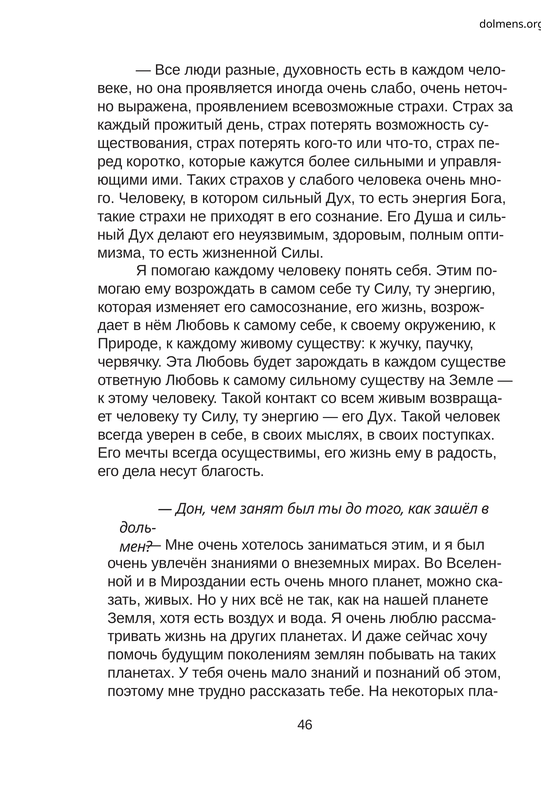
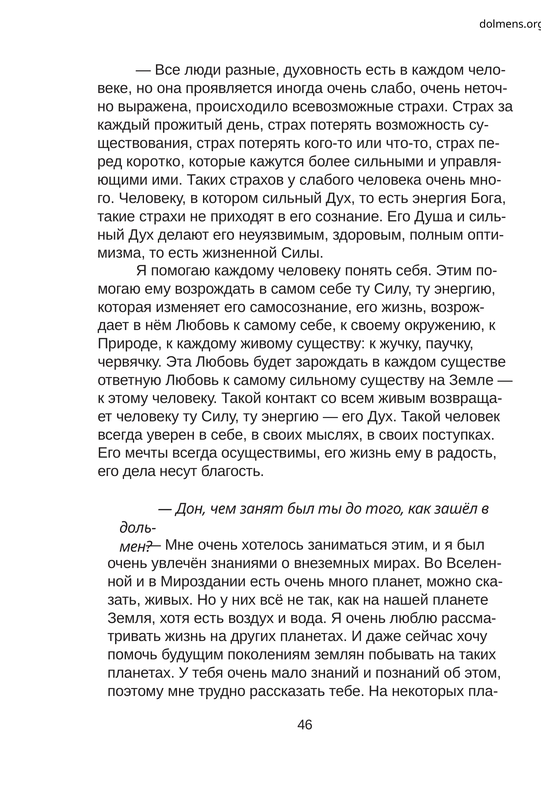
проявлением: проявлением -> происходило
